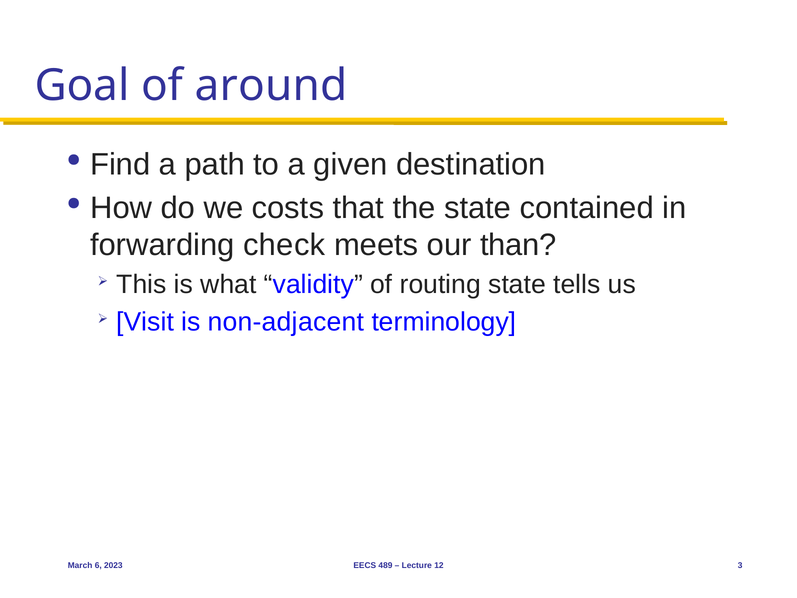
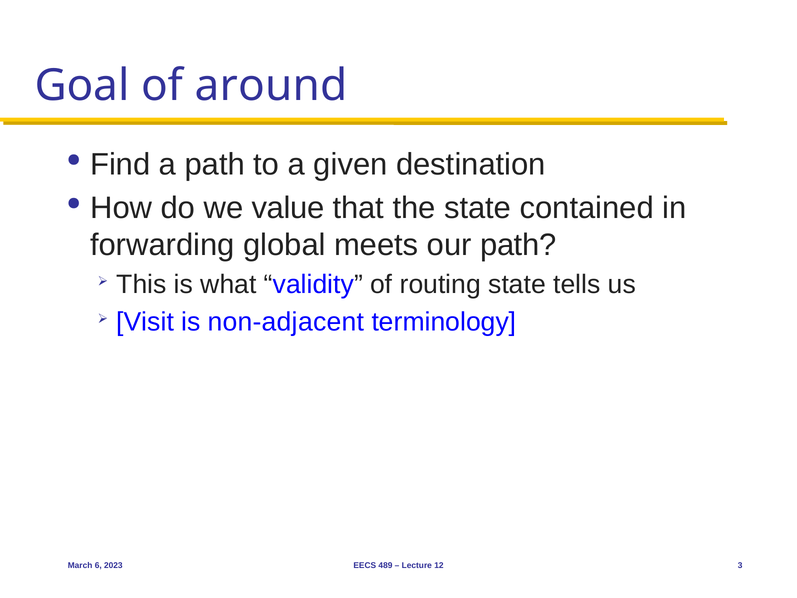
costs: costs -> value
check: check -> global
our than: than -> path
